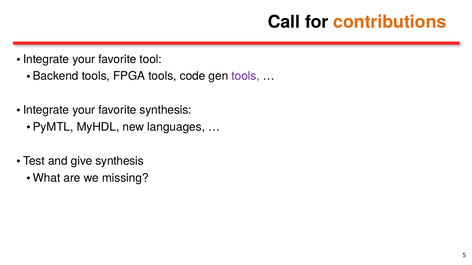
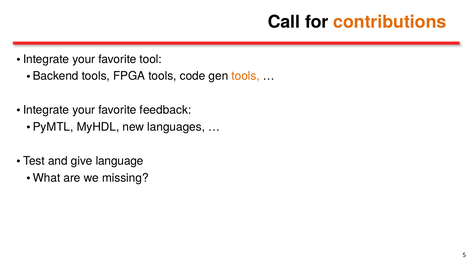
tools at (246, 76) colour: purple -> orange
favorite synthesis: synthesis -> feedback
give synthesis: synthesis -> language
